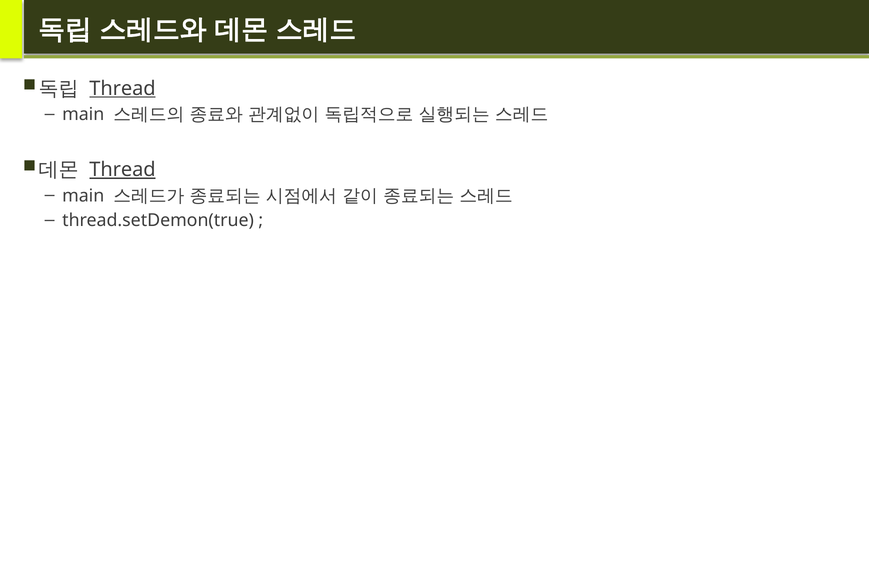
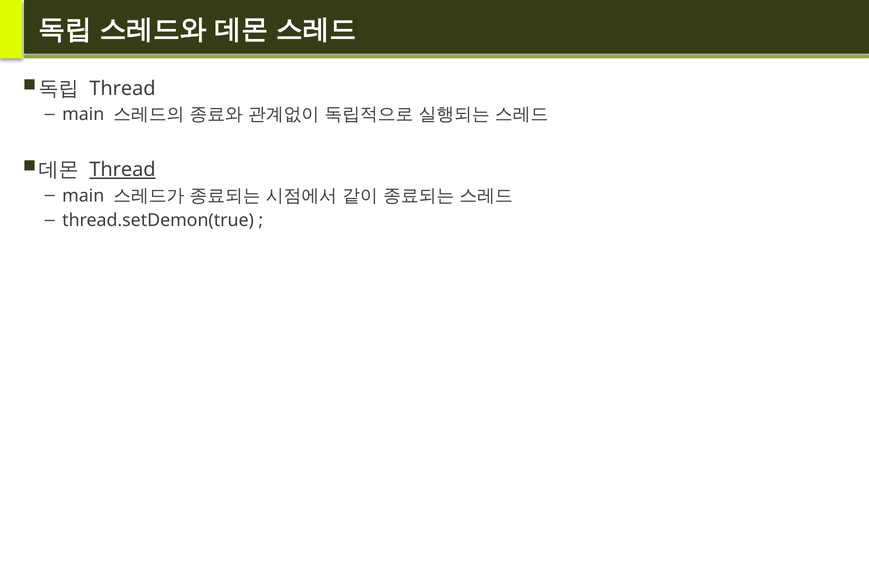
Thread at (122, 89) underline: present -> none
